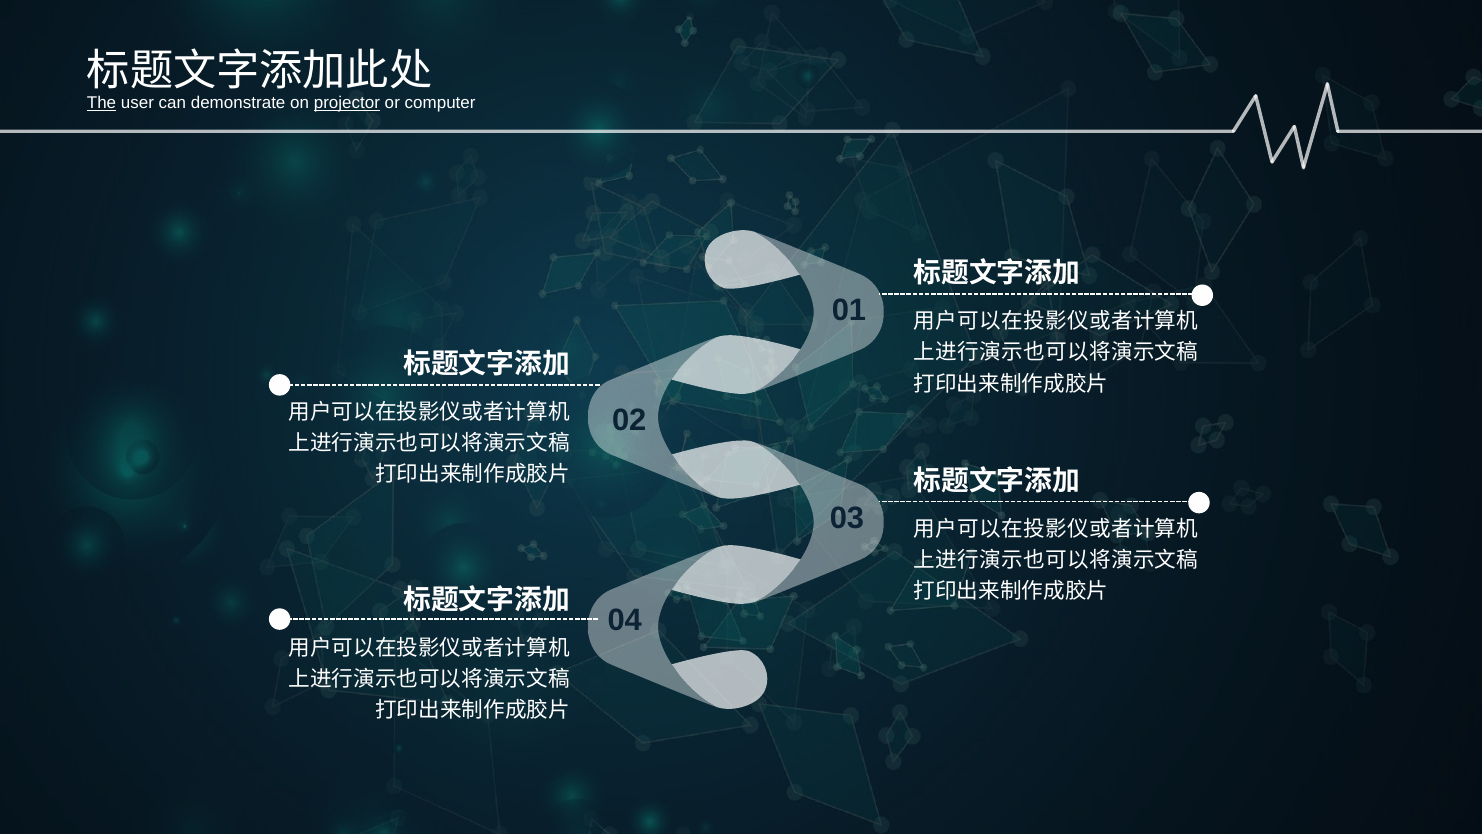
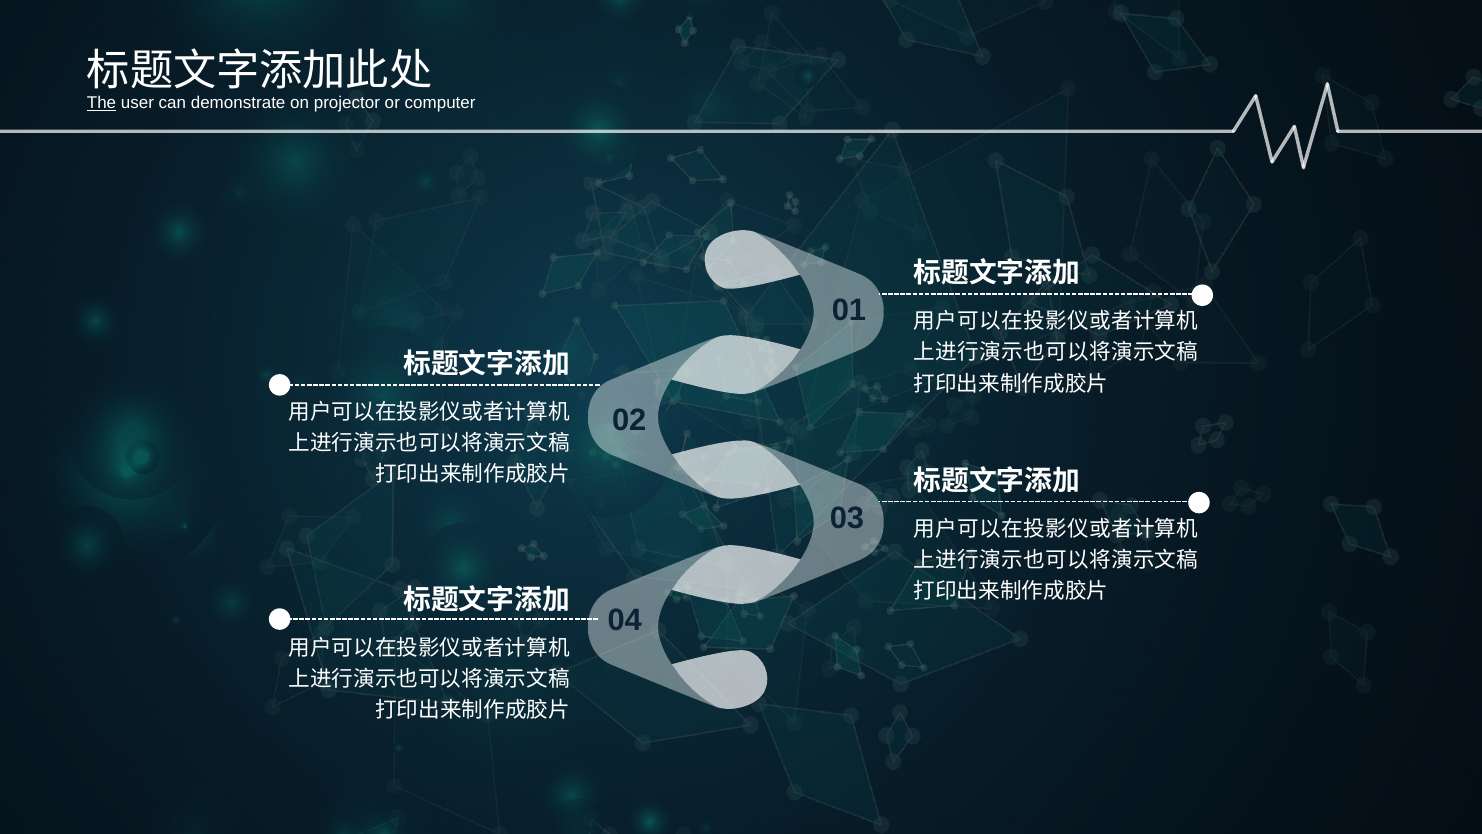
projector underline: present -> none
